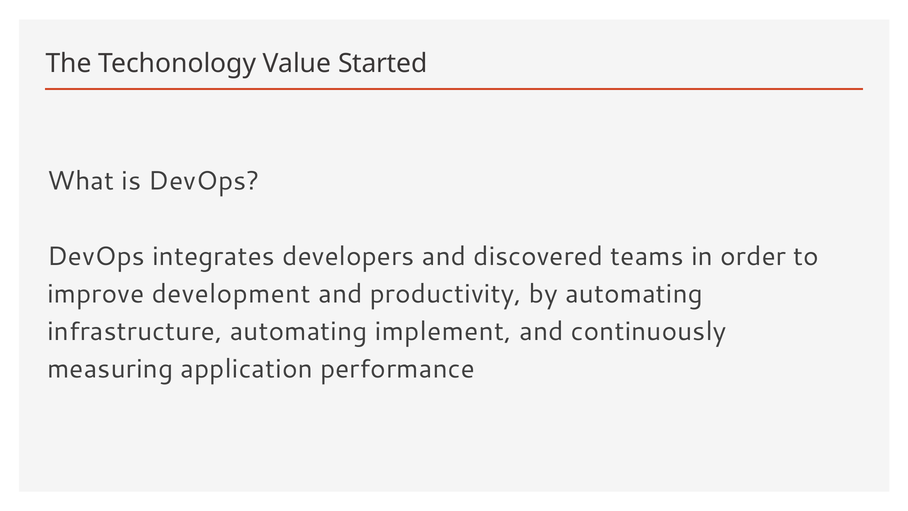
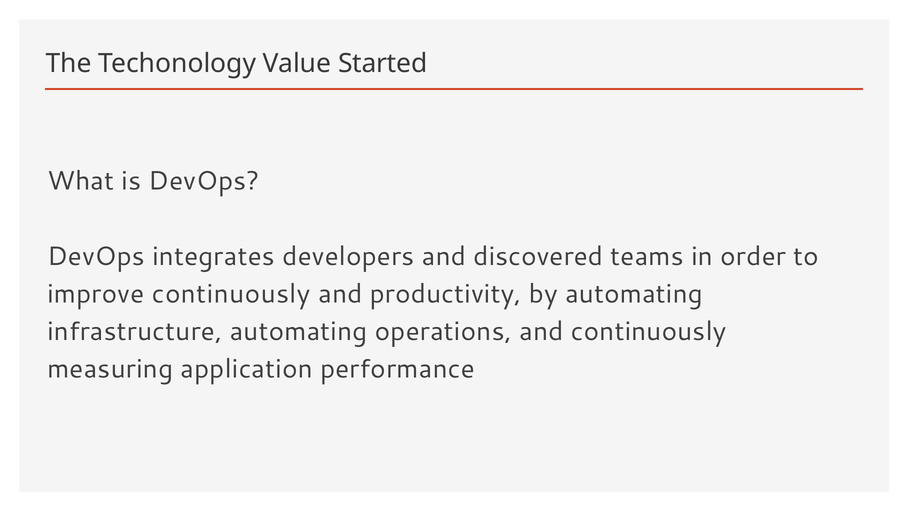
improve development: development -> continuously
implement: implement -> operations
